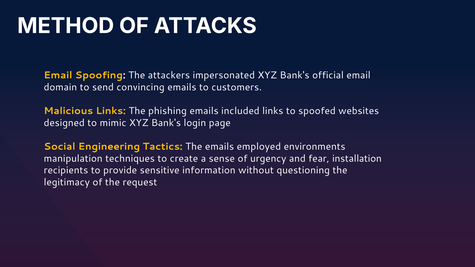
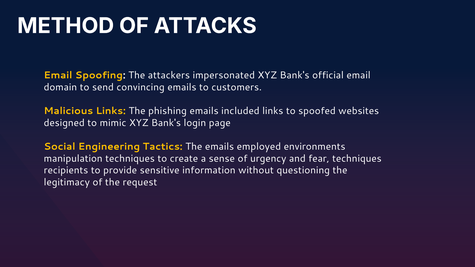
fear installation: installation -> techniques
